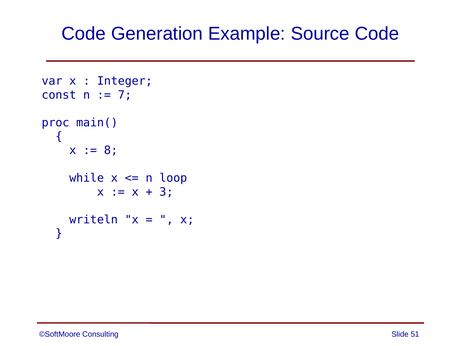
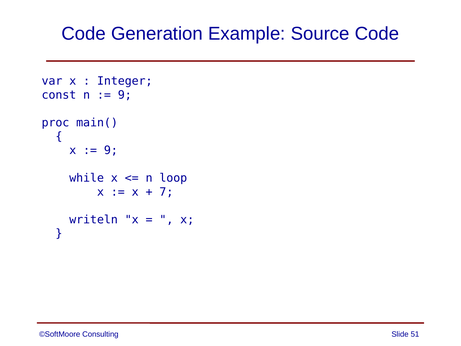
7 at (125, 95): 7 -> 9
8 at (111, 150): 8 -> 9
3: 3 -> 7
